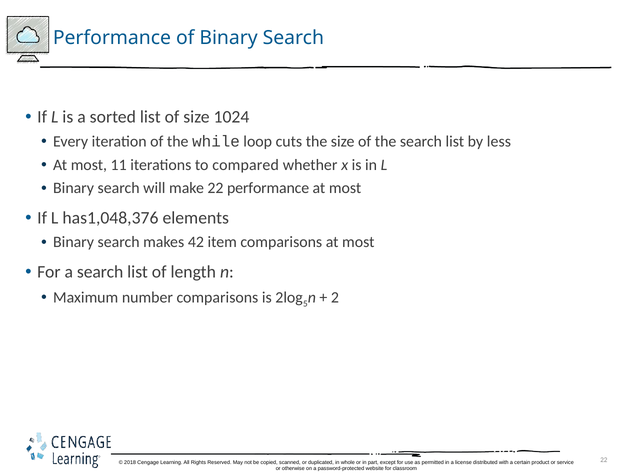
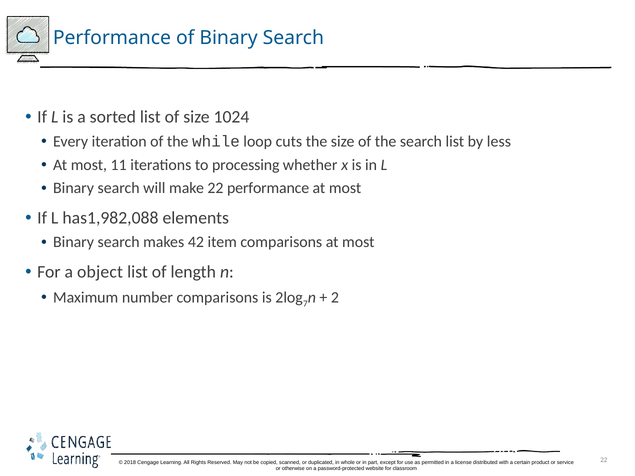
compared: compared -> processing
has1,048,376: has1,048,376 -> has1,982,088
a search: search -> object
5: 5 -> 7
